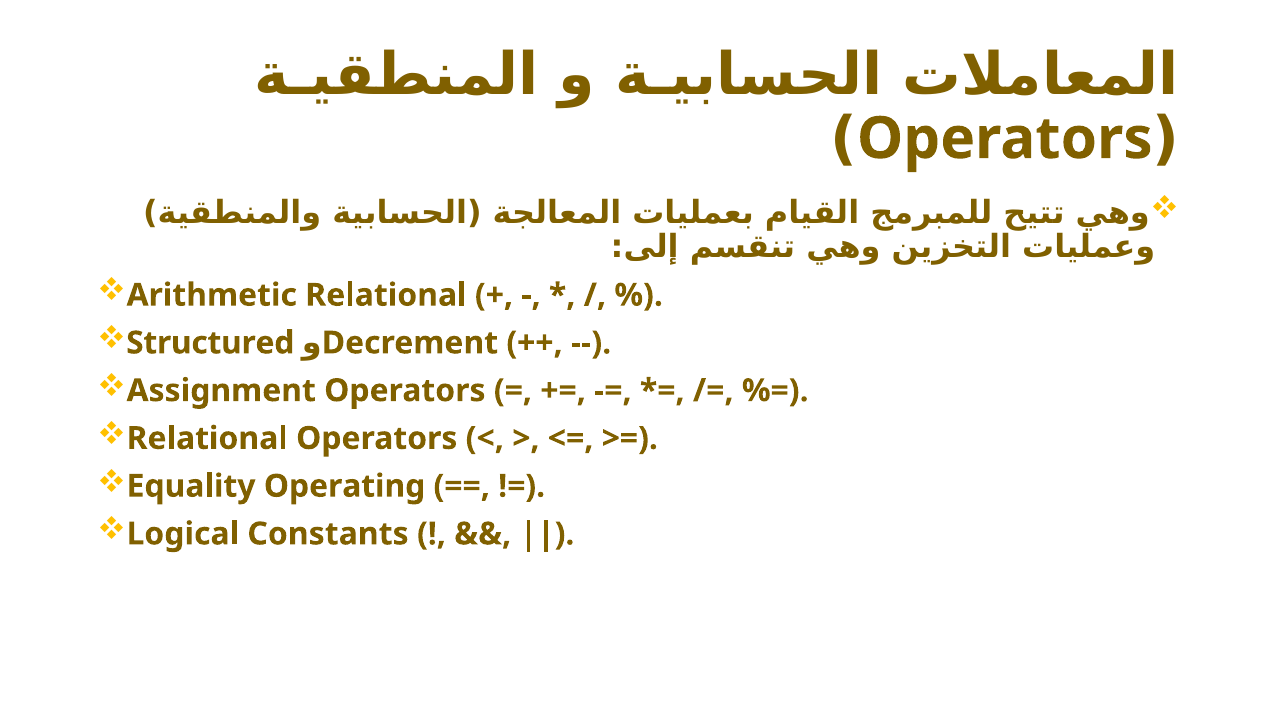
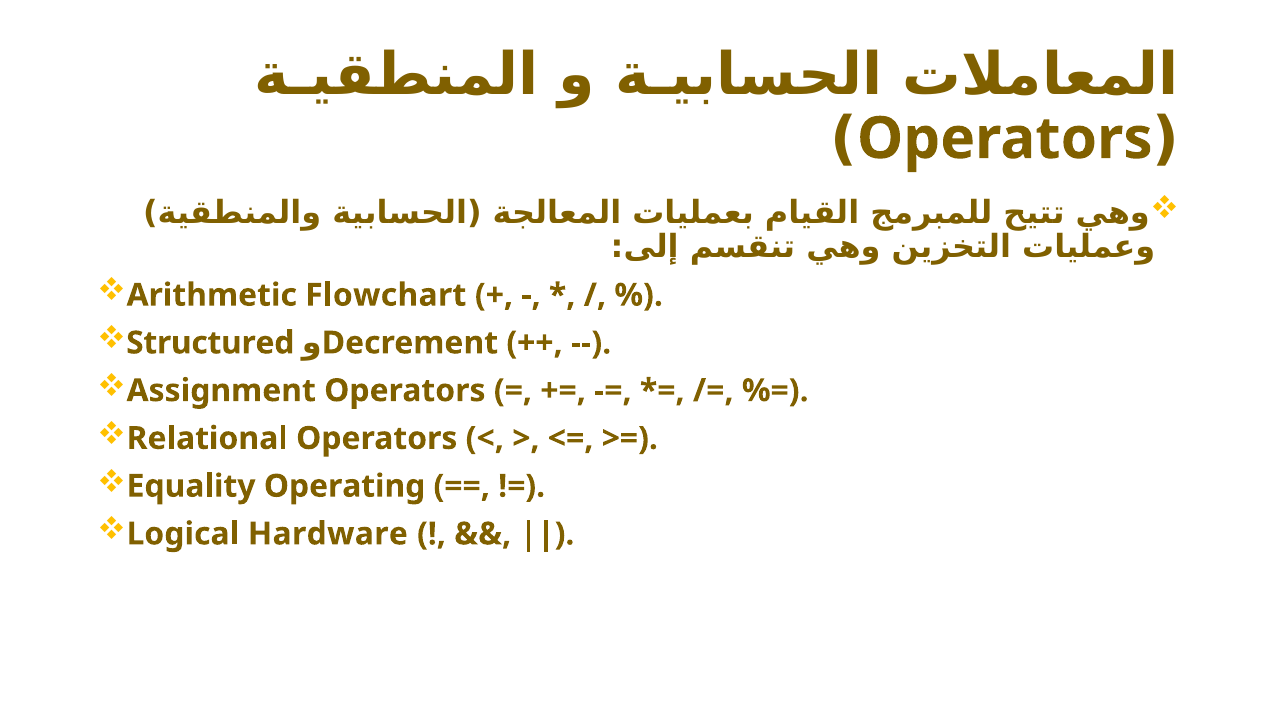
Arithmetic Relational: Relational -> Flowchart
Constants: Constants -> Hardware
